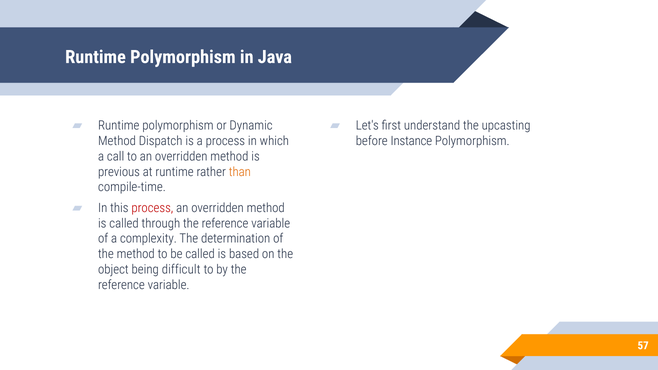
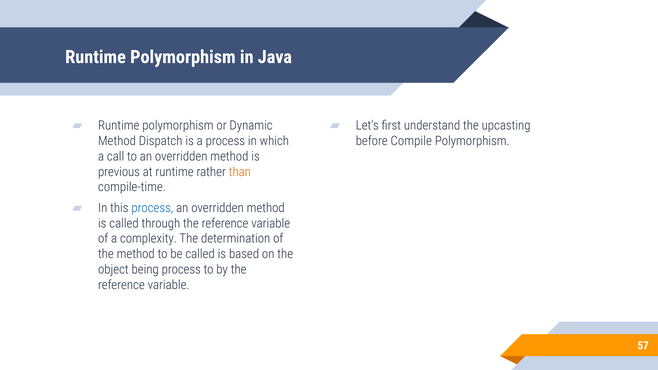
Instance: Instance -> Compile
process at (152, 208) colour: red -> blue
being difficult: difficult -> process
